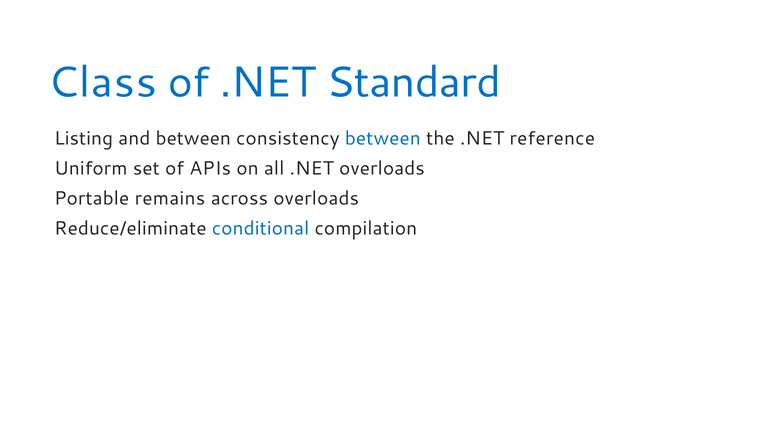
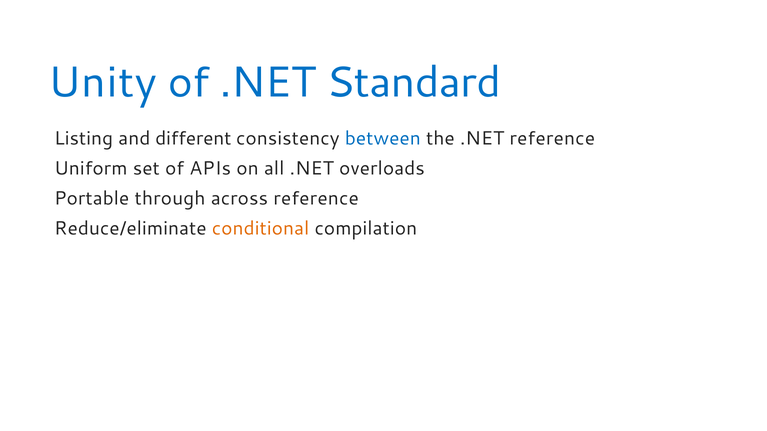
Class: Class -> Unity
and between: between -> different
remains: remains -> through
across overloads: overloads -> reference
conditional colour: blue -> orange
